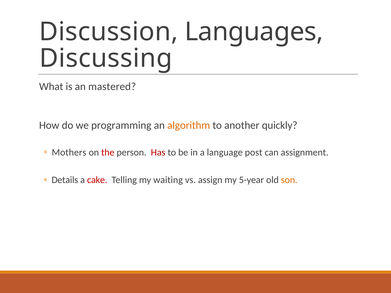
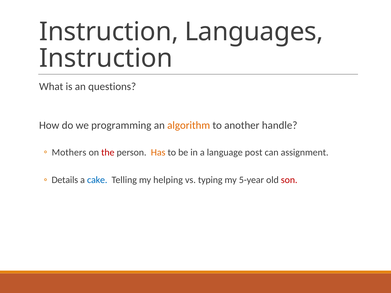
Discussion at (109, 32): Discussion -> Instruction
Discussing at (106, 58): Discussing -> Instruction
mastered: mastered -> questions
quickly: quickly -> handle
Has colour: red -> orange
cake colour: red -> blue
waiting: waiting -> helping
assign: assign -> typing
son colour: orange -> red
